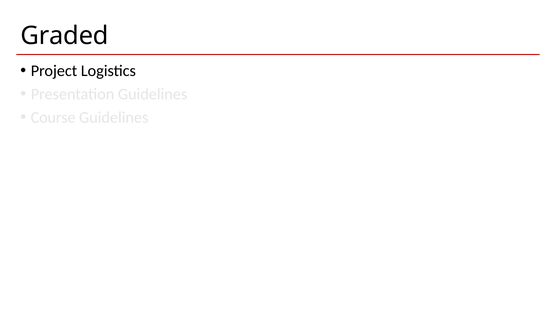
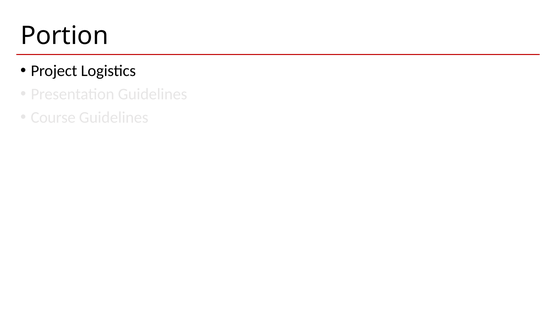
Graded: Graded -> Portion
